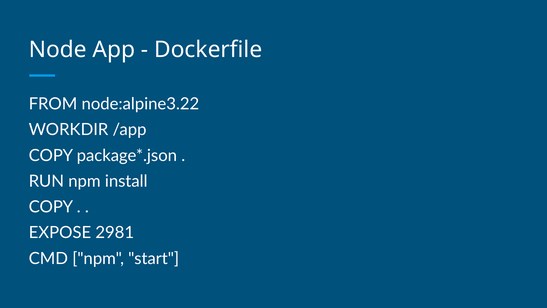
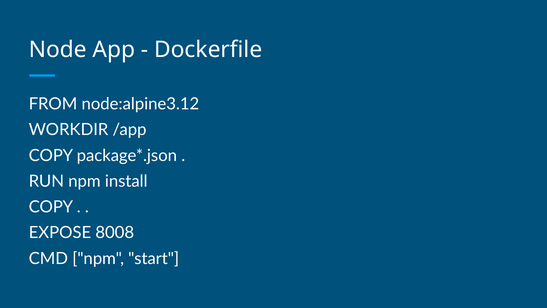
node:alpine3.22: node:alpine3.22 -> node:alpine3.12
2981: 2981 -> 8008
